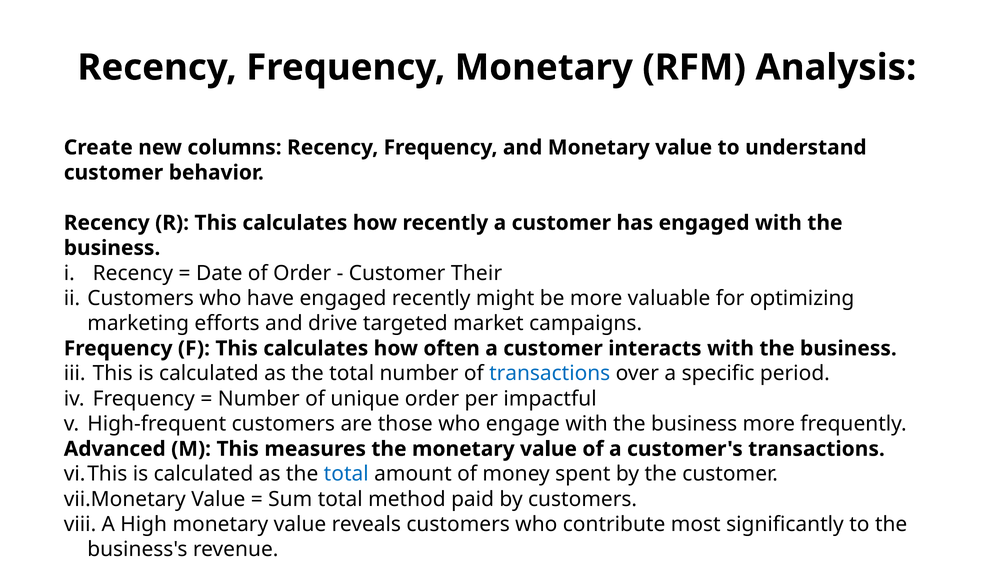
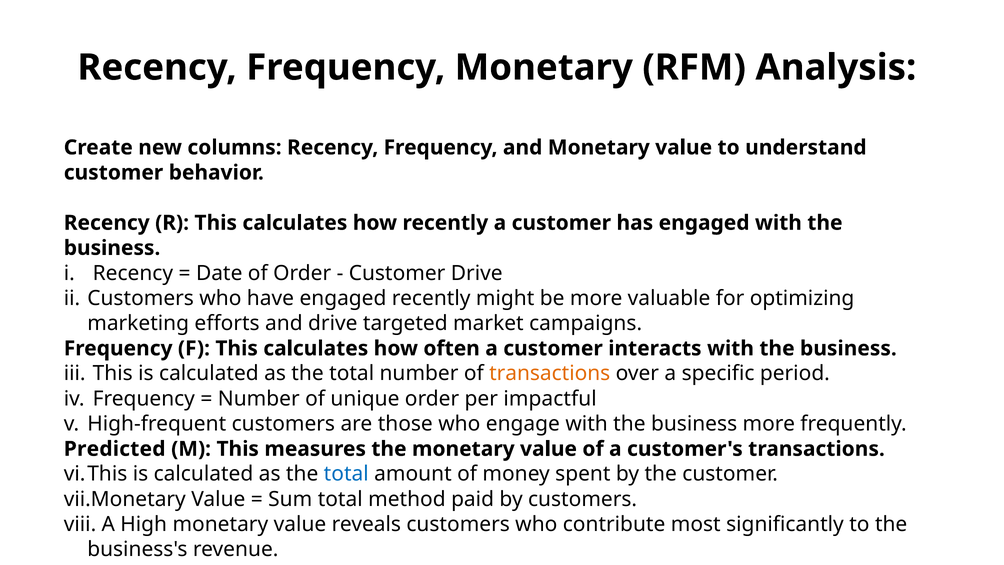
Customer Their: Their -> Drive
transactions at (550, 373) colour: blue -> orange
Advanced: Advanced -> Predicted
